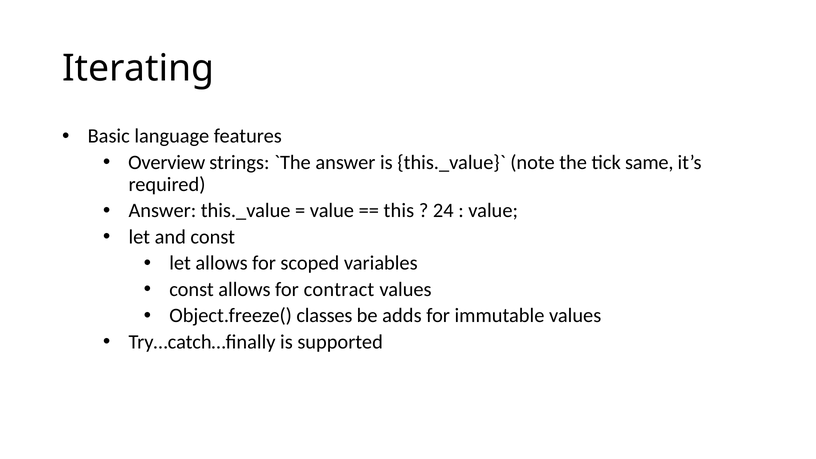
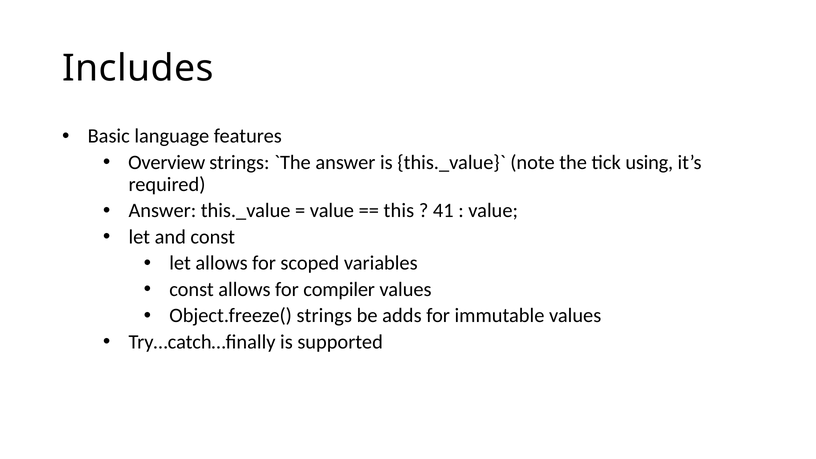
Iterating: Iterating -> Includes
same: same -> using
24: 24 -> 41
contract: contract -> compiler
Object.freeze( classes: classes -> strings
